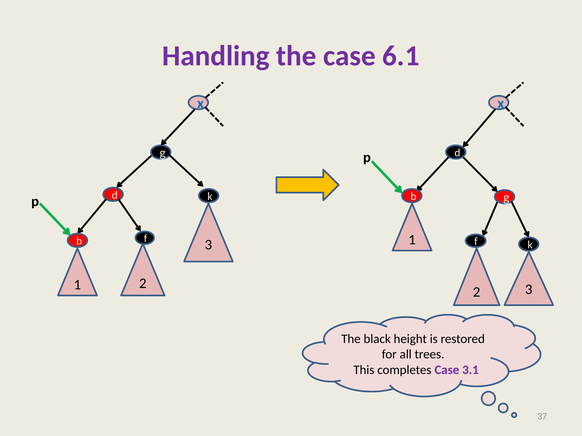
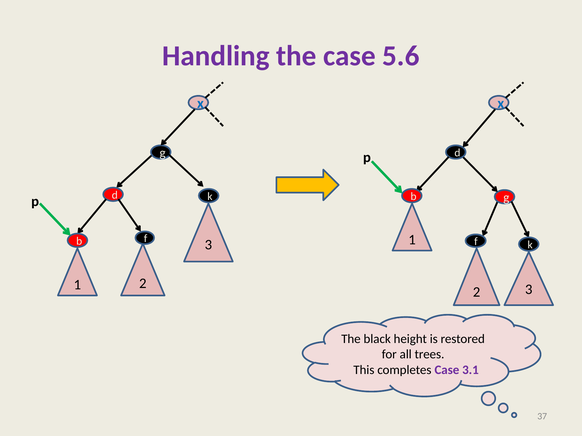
6.1: 6.1 -> 5.6
